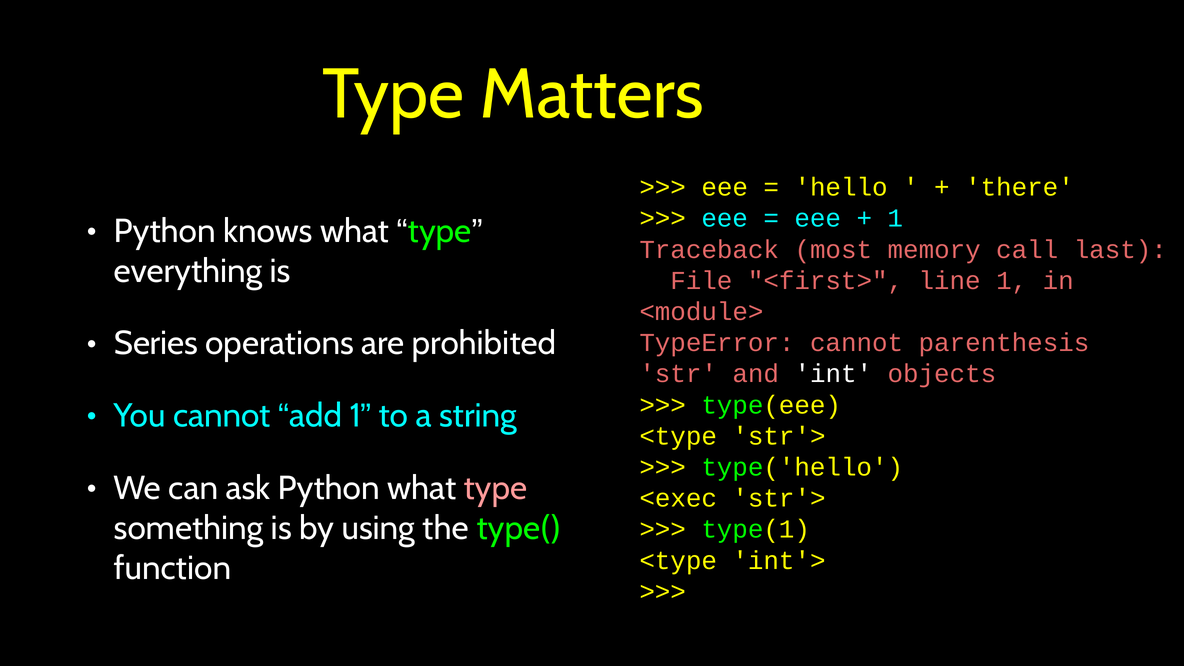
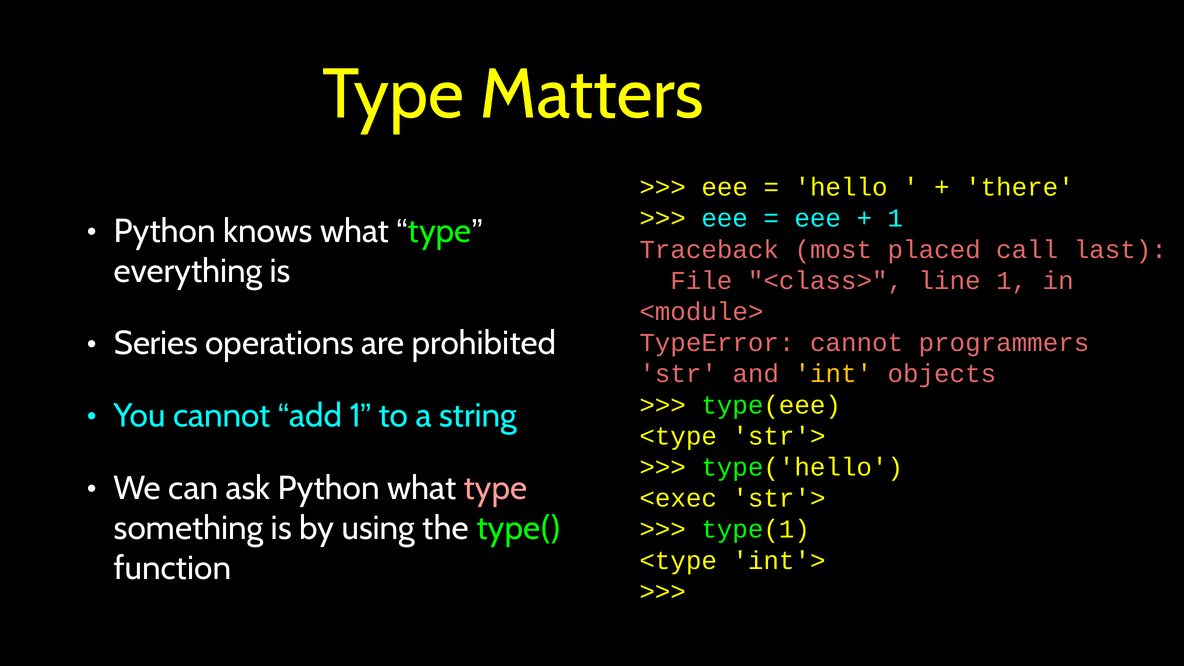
memory: memory -> placed
<first>: <first> -> <class>
parenthesis: parenthesis -> programmers
int colour: white -> yellow
